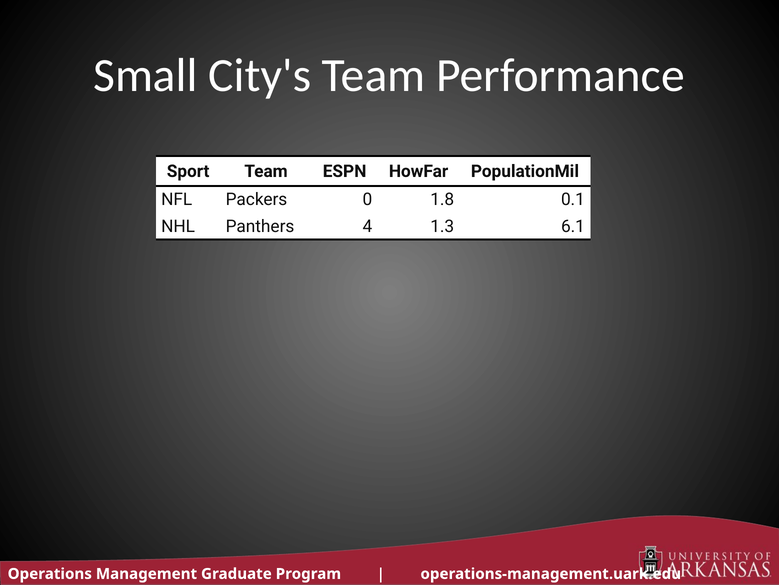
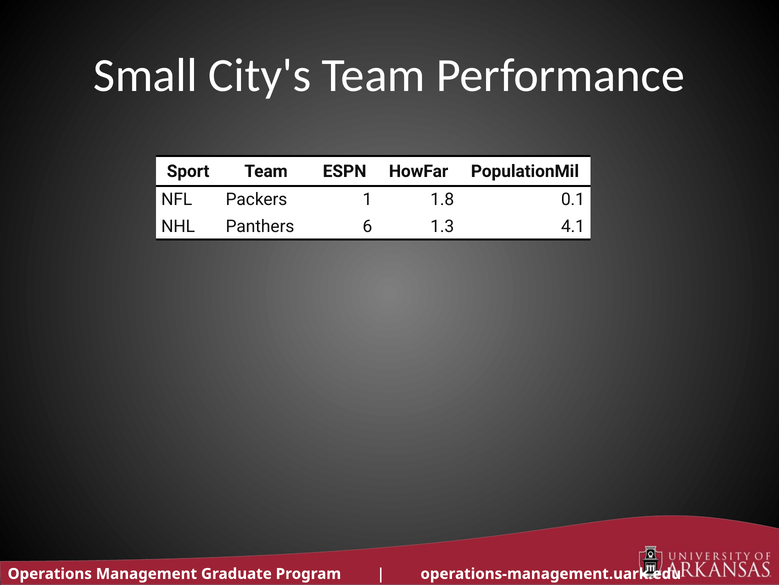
0: 0 -> 1
4: 4 -> 6
6.1: 6.1 -> 4.1
